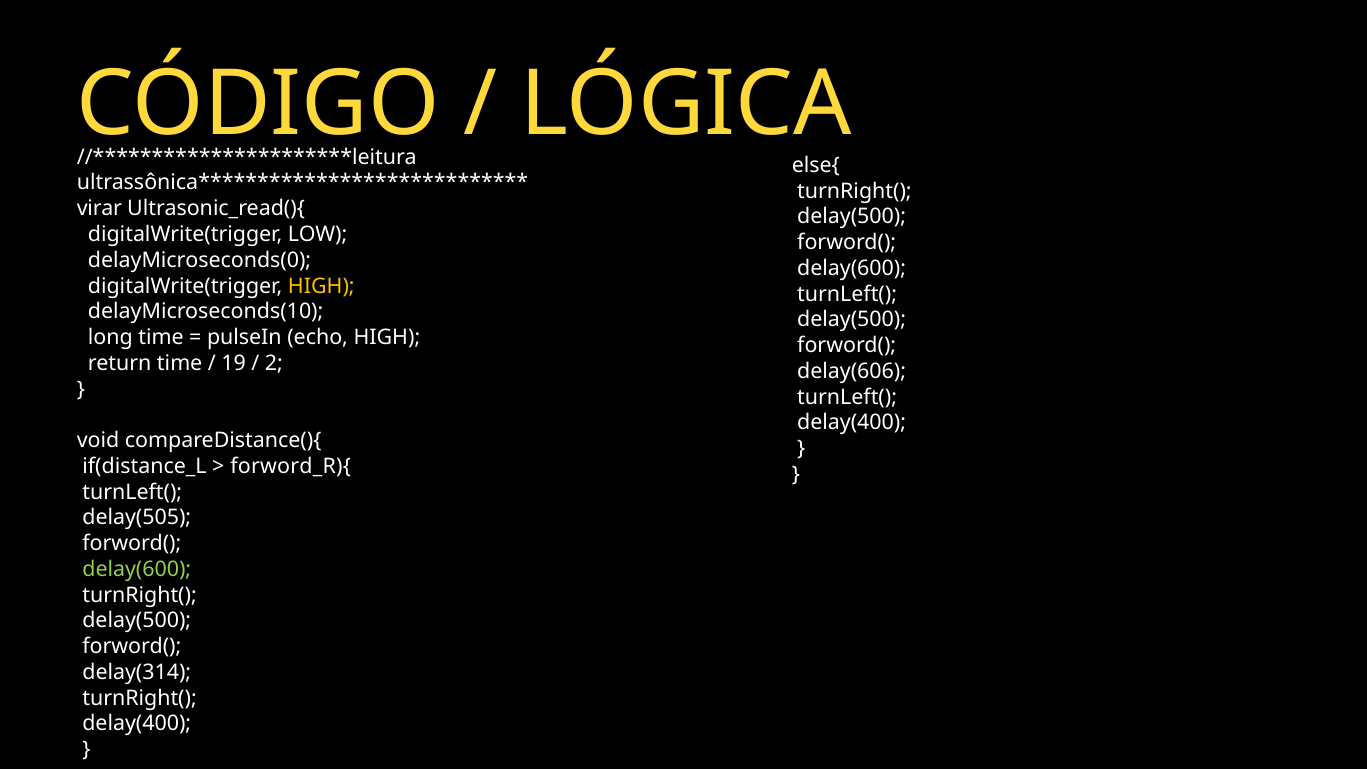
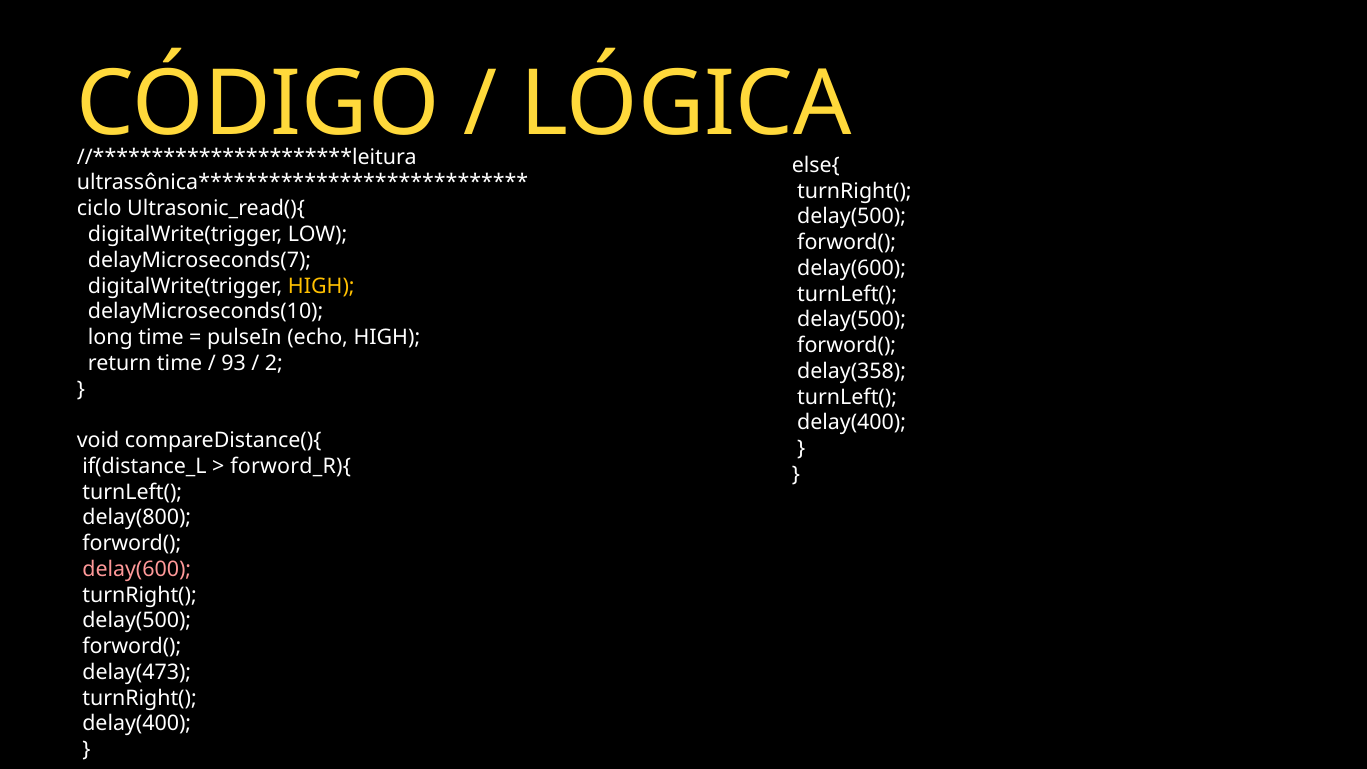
virar: virar -> ciclo
delayMicroseconds(0: delayMicroseconds(0 -> delayMicroseconds(7
19: 19 -> 93
delay(606: delay(606 -> delay(358
delay(505: delay(505 -> delay(800
delay(600 at (137, 569) colour: light green -> pink
delay(314: delay(314 -> delay(473
